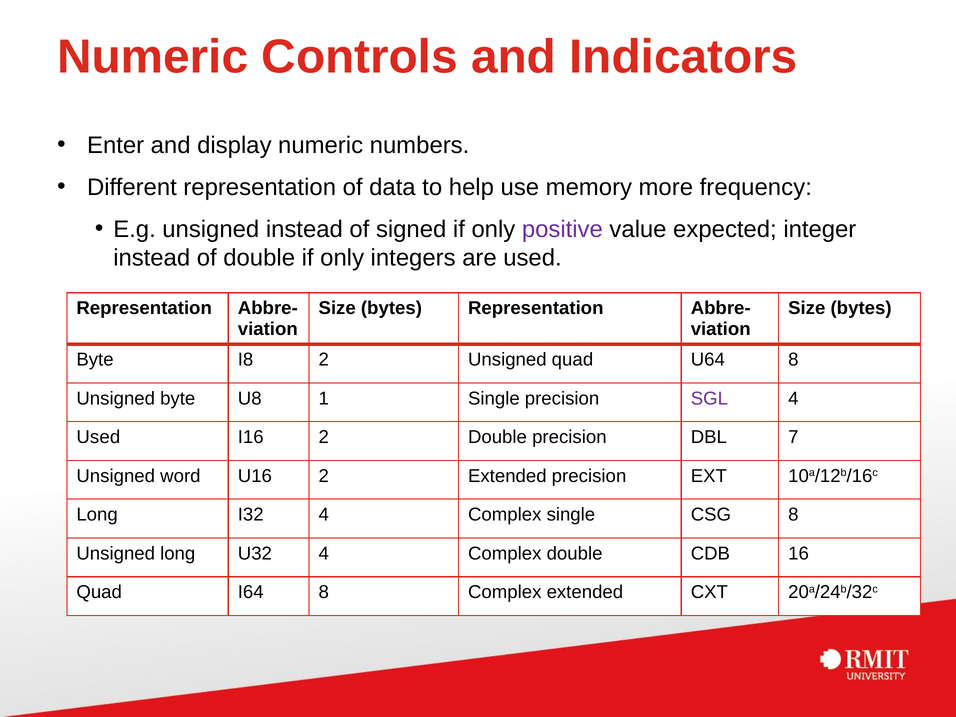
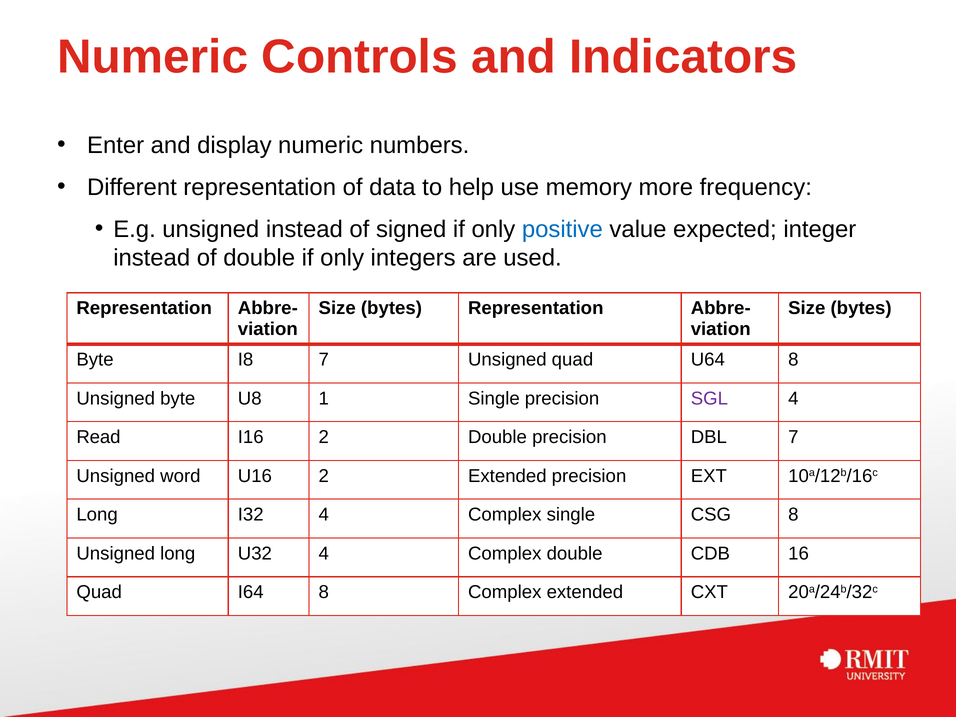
positive colour: purple -> blue
I8 2: 2 -> 7
Used at (98, 437): Used -> Read
